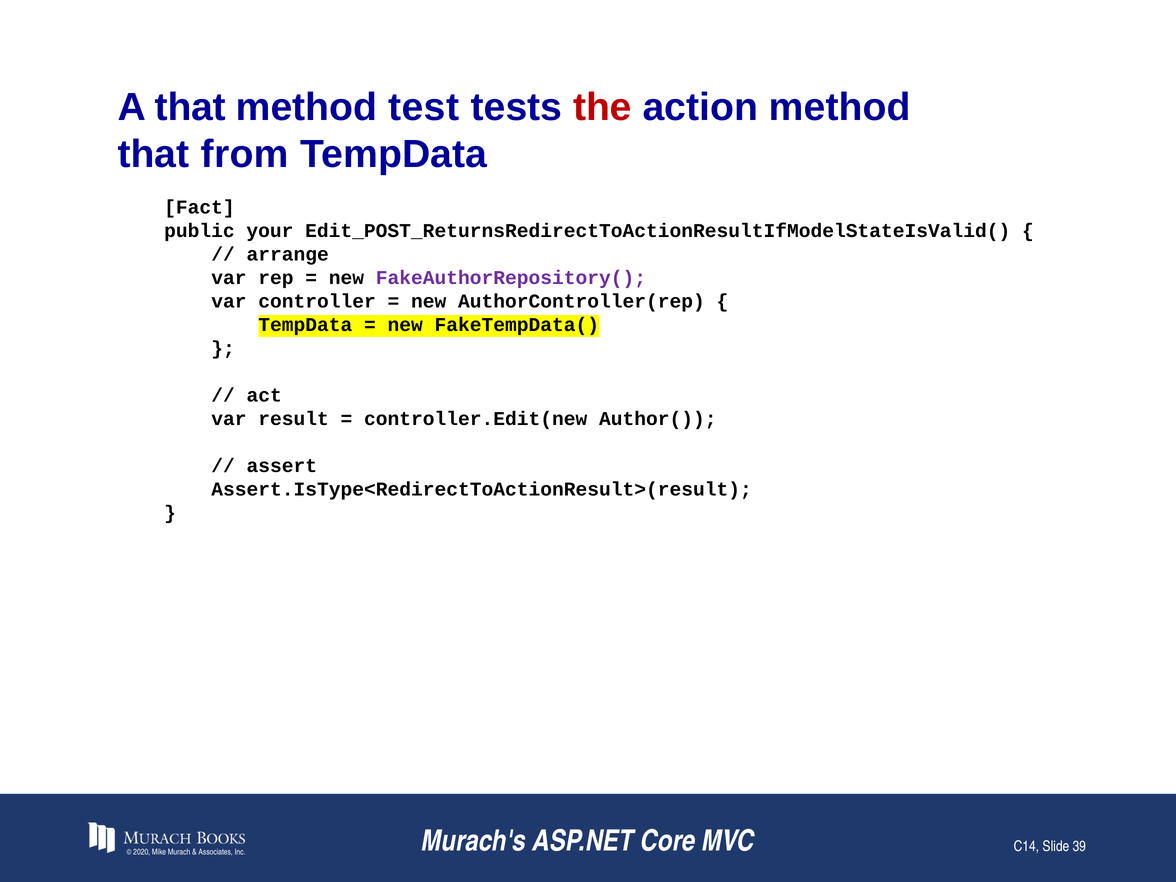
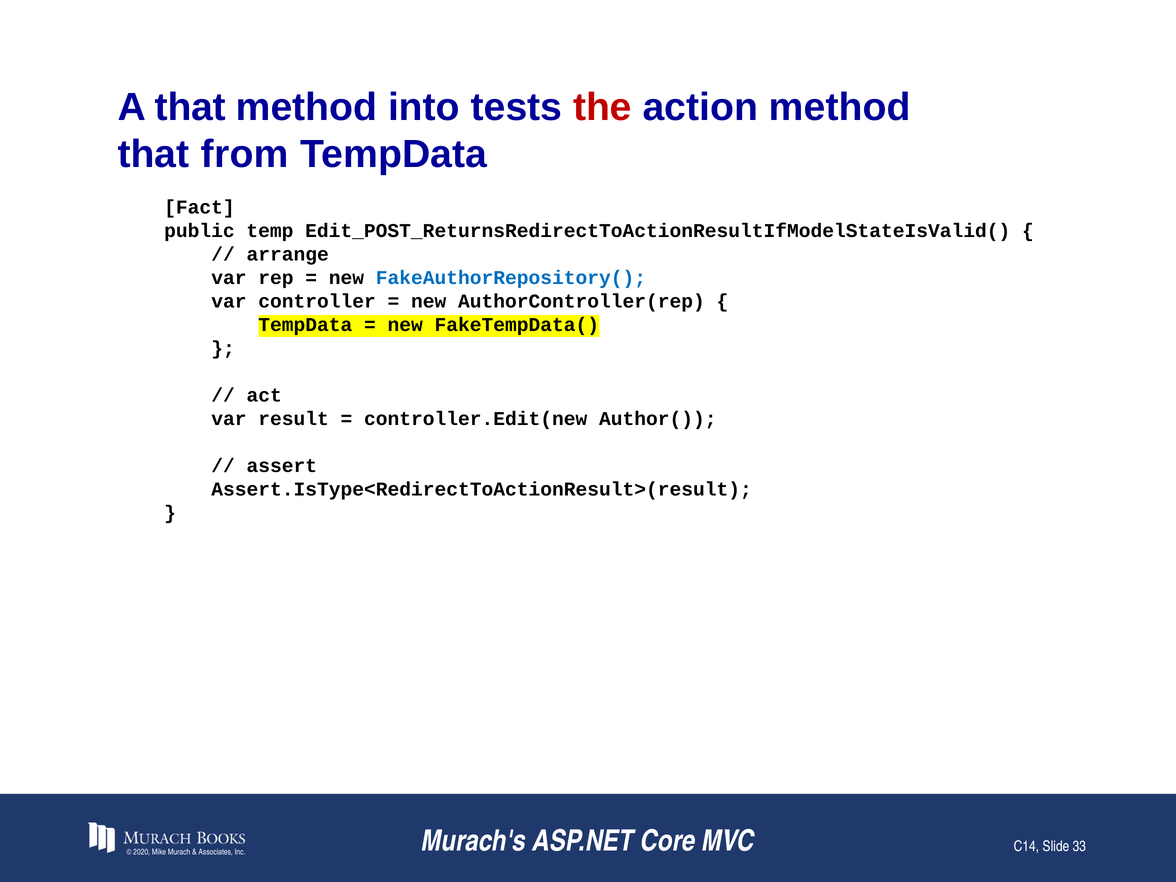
test: test -> into
your: your -> temp
FakeAuthorRepository( colour: purple -> blue
39: 39 -> 33
